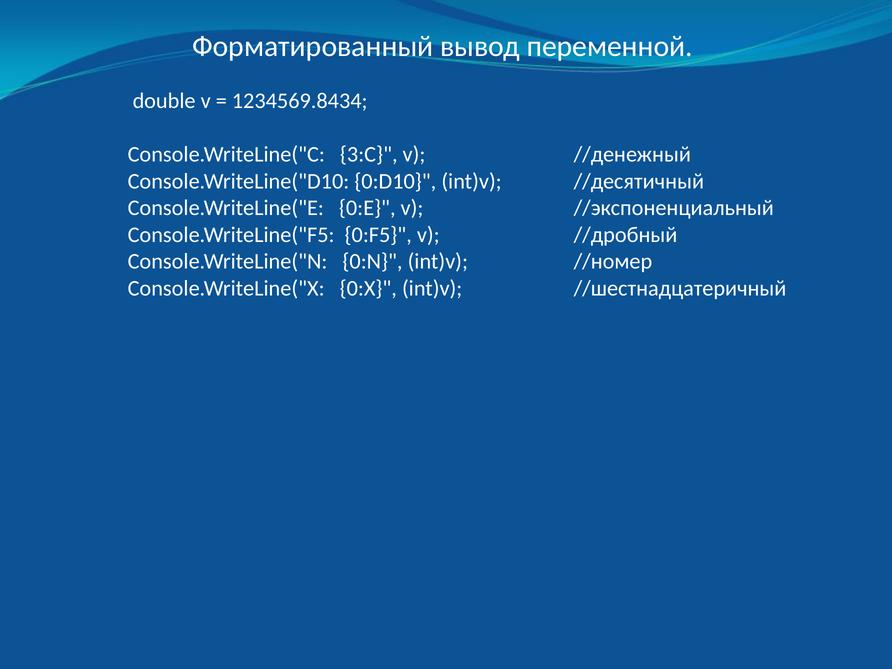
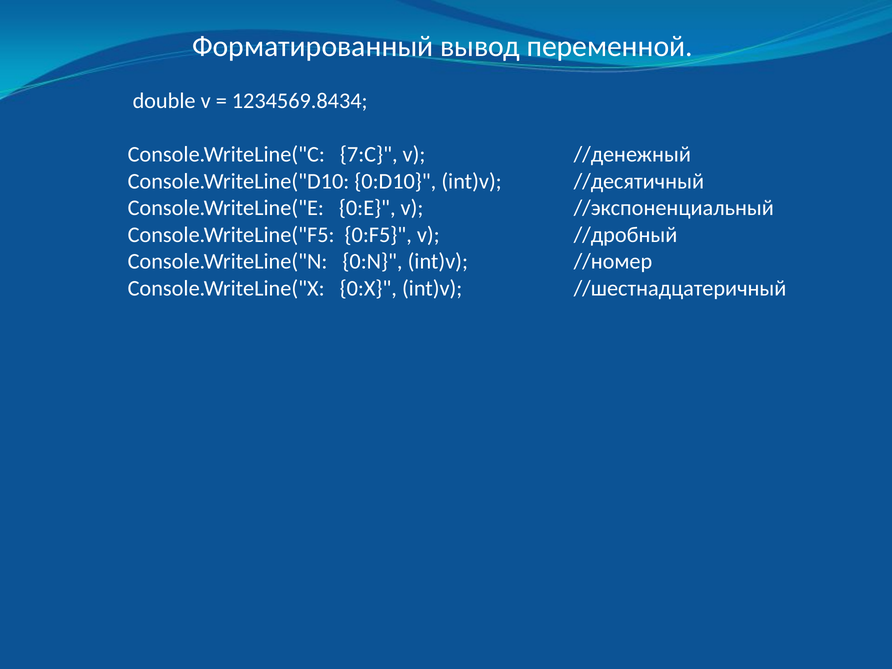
3:C: 3:C -> 7:C
